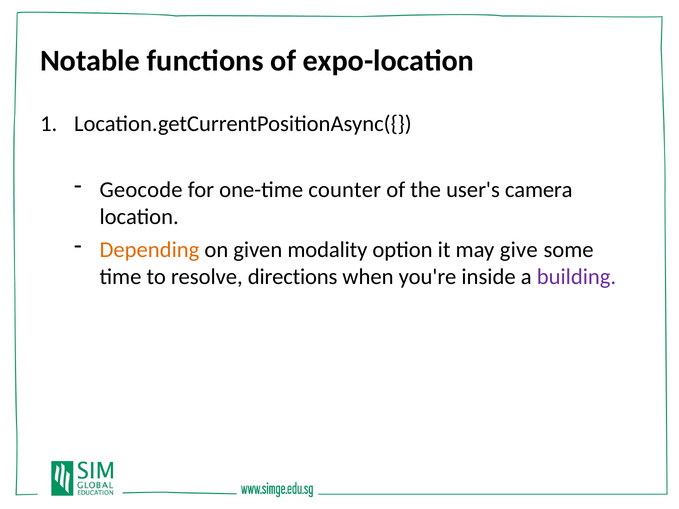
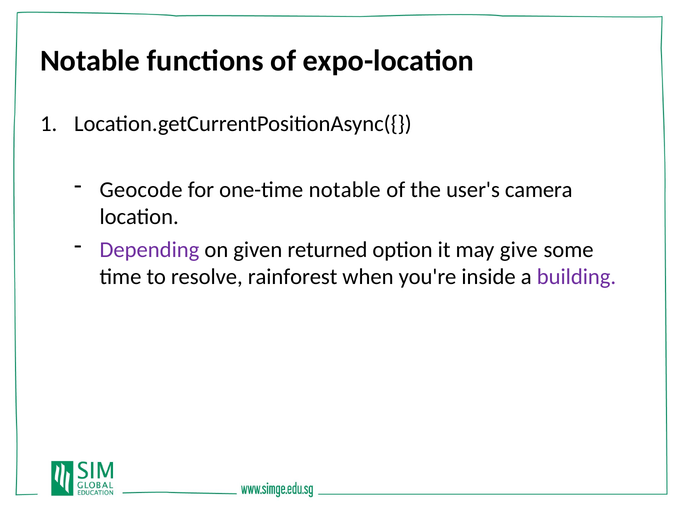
one-time counter: counter -> notable
Depending colour: orange -> purple
modality: modality -> returned
directions: directions -> rainforest
